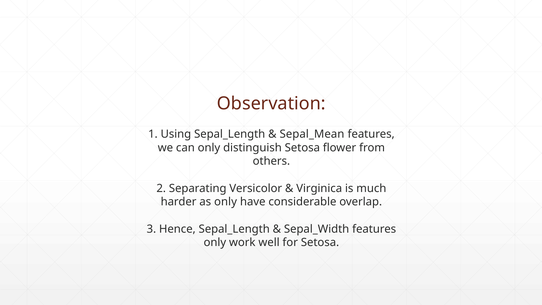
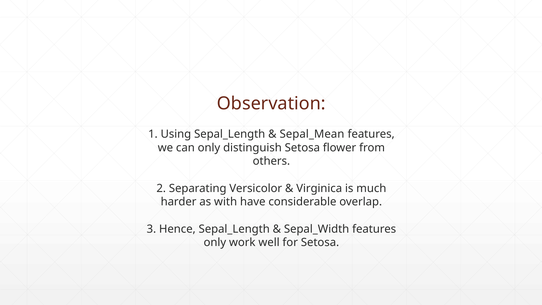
as only: only -> with
